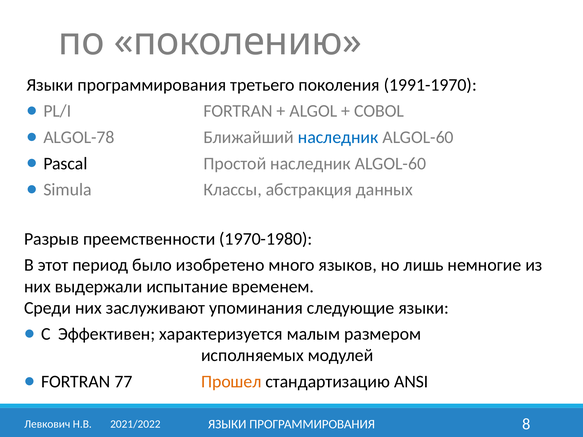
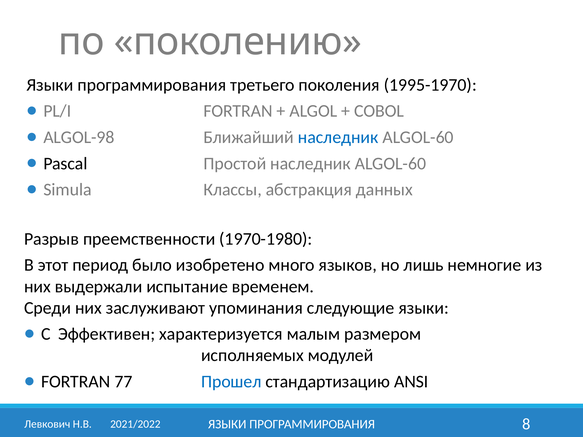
1991-1970: 1991-1970 -> 1995-1970
ALGOL-78: ALGOL-78 -> ALGOL-98
Прошел colour: orange -> blue
